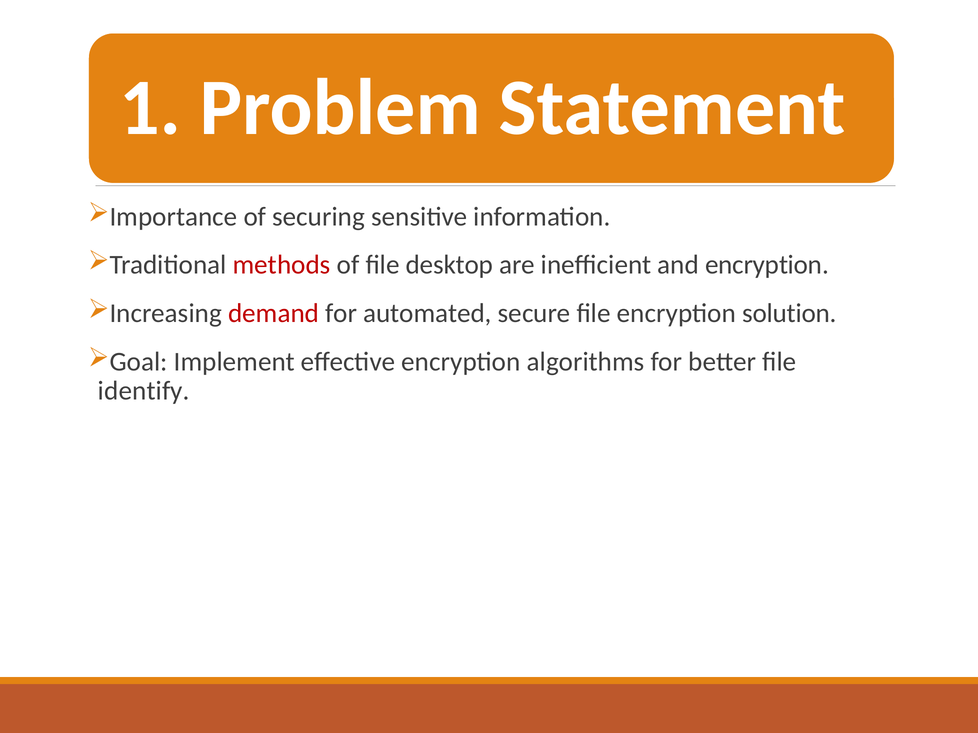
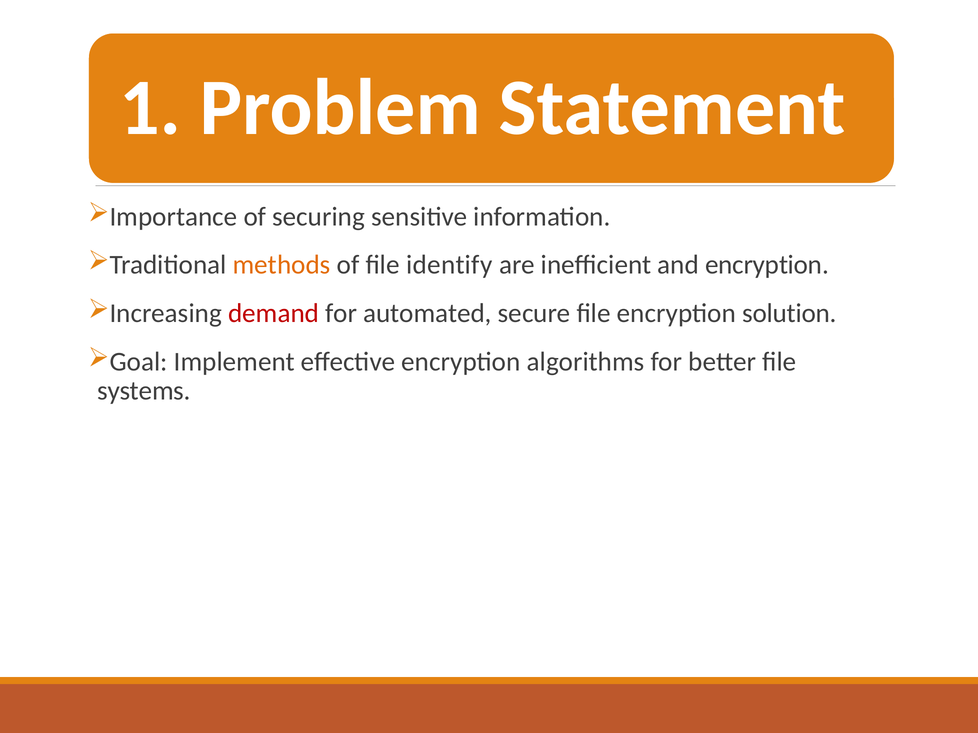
methods colour: red -> orange
desktop: desktop -> identify
identify: identify -> systems
